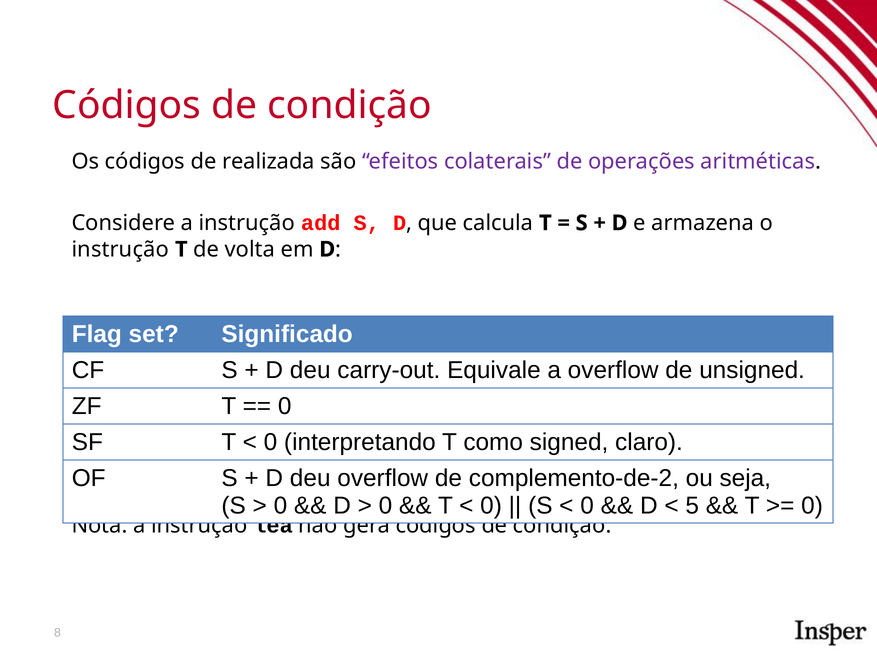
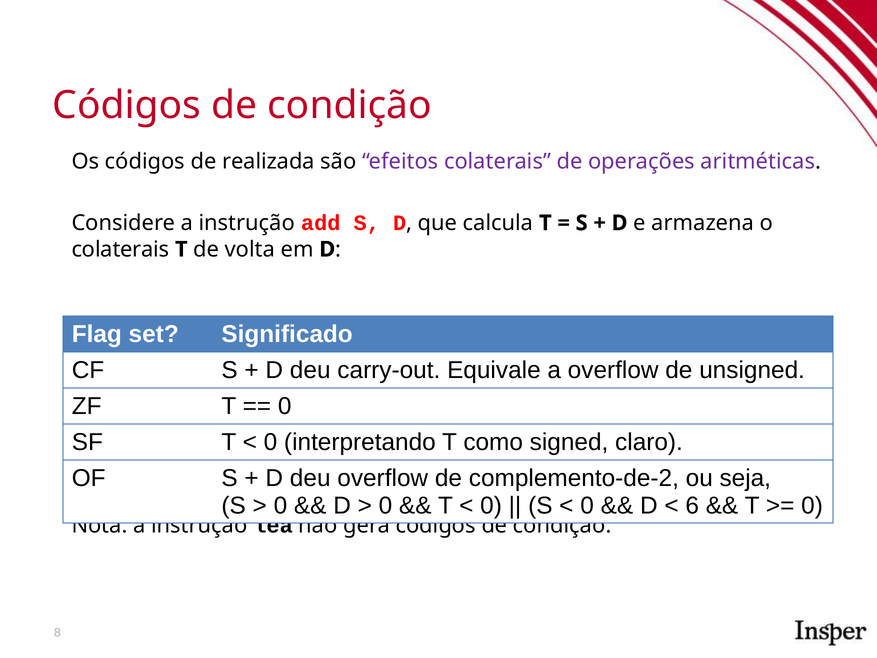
instrução at (120, 249): instrução -> colaterais
5: 5 -> 6
